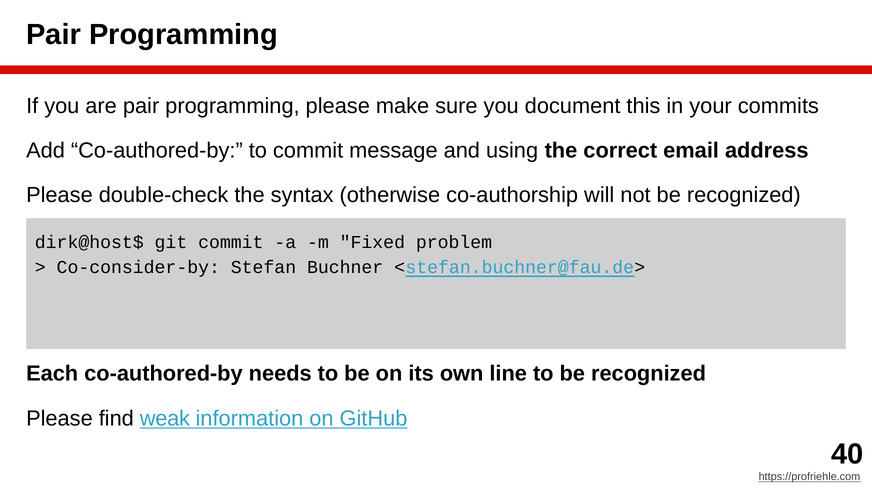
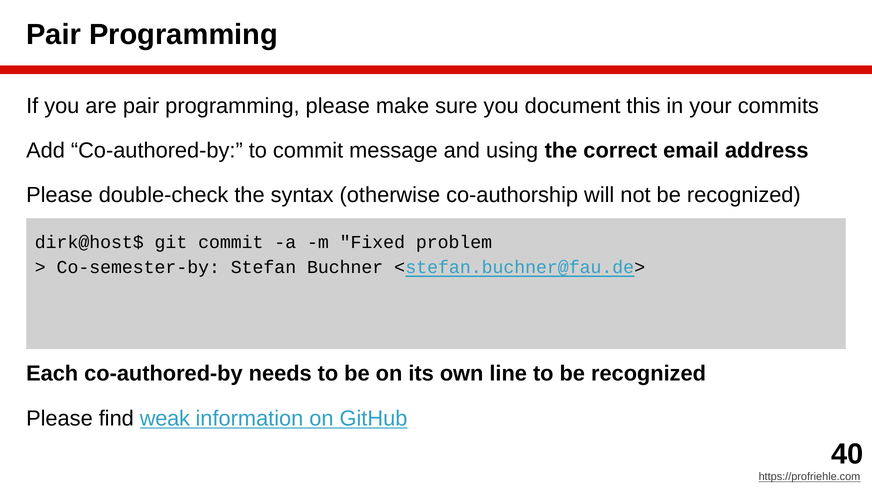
Co-consider-by: Co-consider-by -> Co-semester-by
